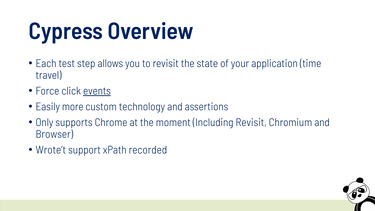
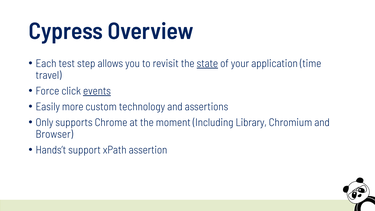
state underline: none -> present
Including Revisit: Revisit -> Library
Wrote’t: Wrote’t -> Hands’t
recorded: recorded -> assertion
